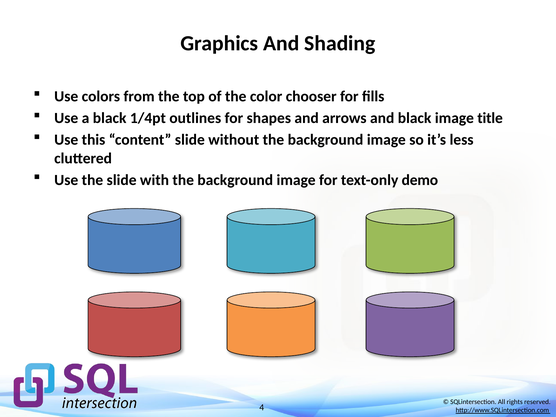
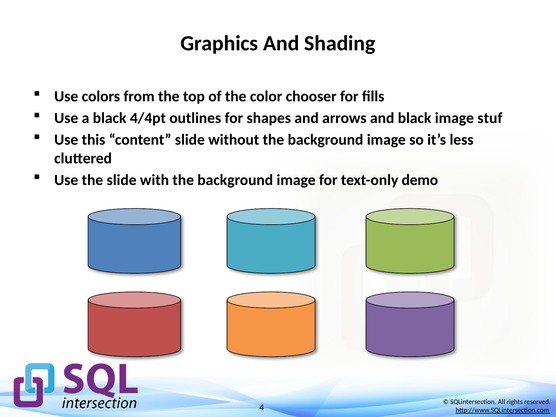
1/4pt: 1/4pt -> 4/4pt
title: title -> stuf
